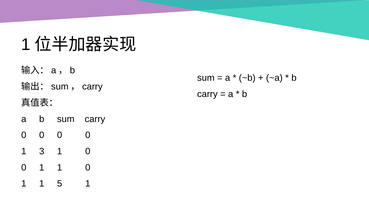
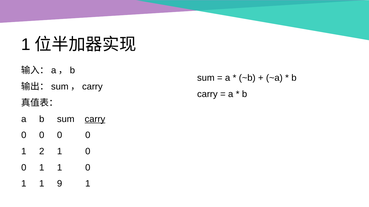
carry at (95, 119) underline: none -> present
3: 3 -> 2
5: 5 -> 9
